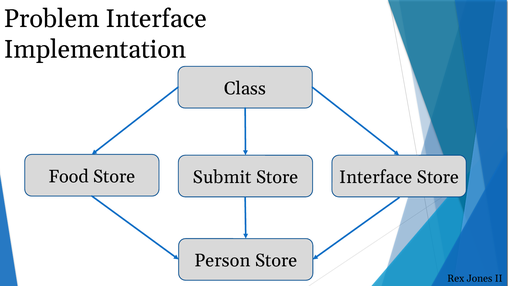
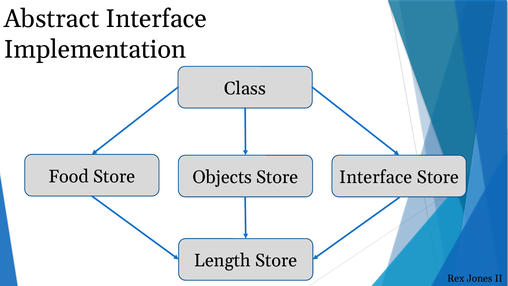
Problem: Problem -> Abstract
Submit: Submit -> Objects
Person: Person -> Length
